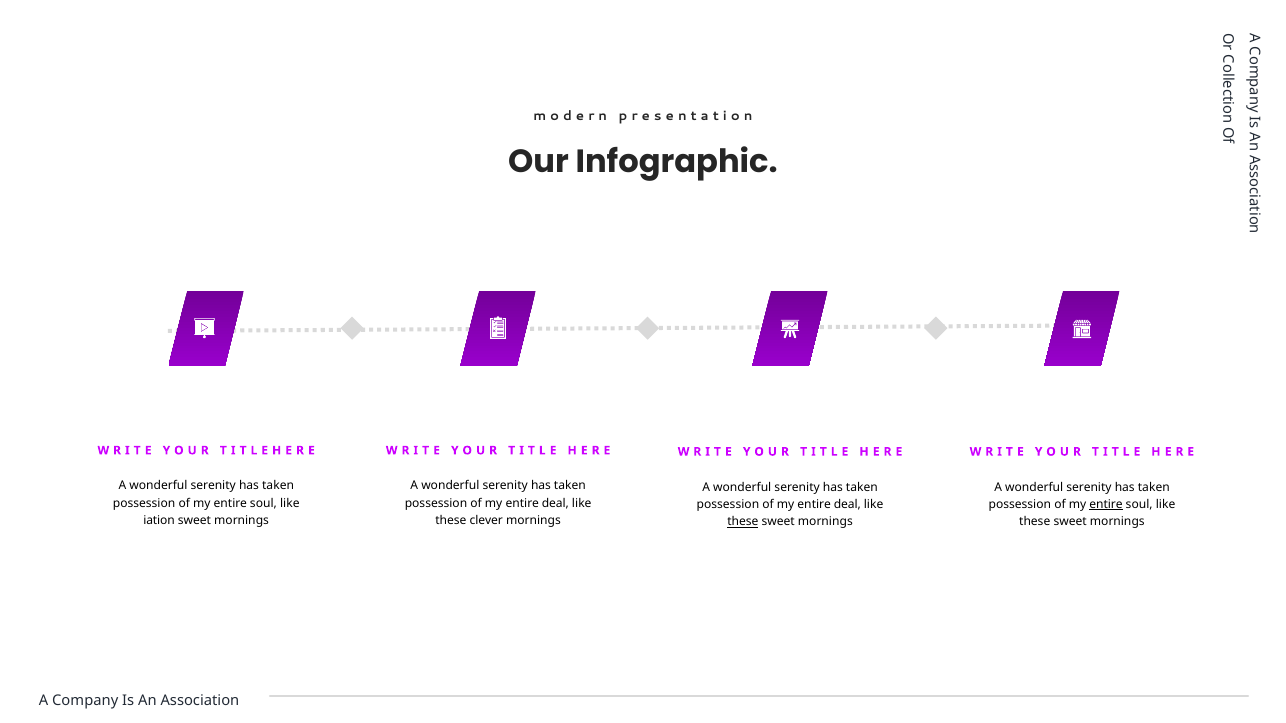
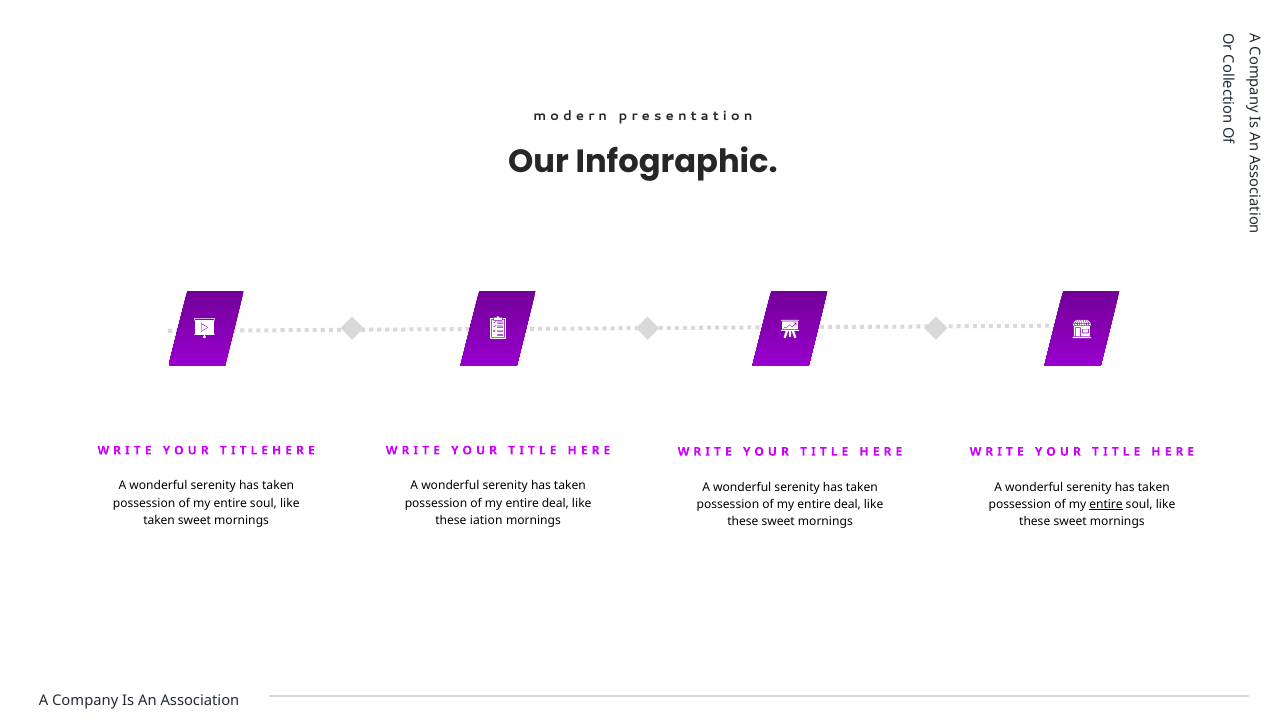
iation at (159, 521): iation -> taken
clever: clever -> iation
these at (743, 522) underline: present -> none
